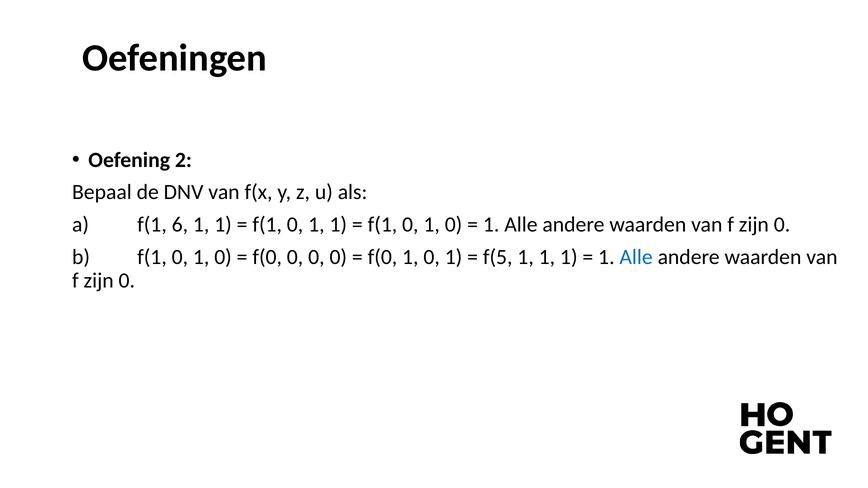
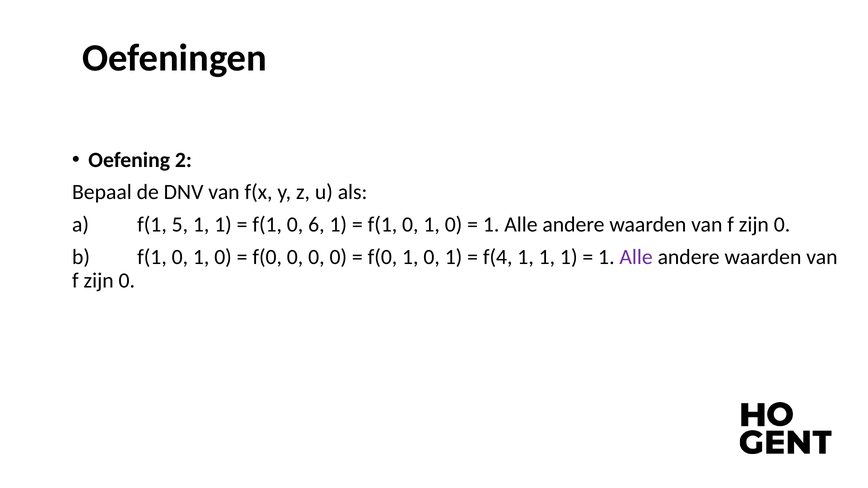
6: 6 -> 5
1 at (316, 225): 1 -> 6
f(5: f(5 -> f(4
Alle at (636, 257) colour: blue -> purple
